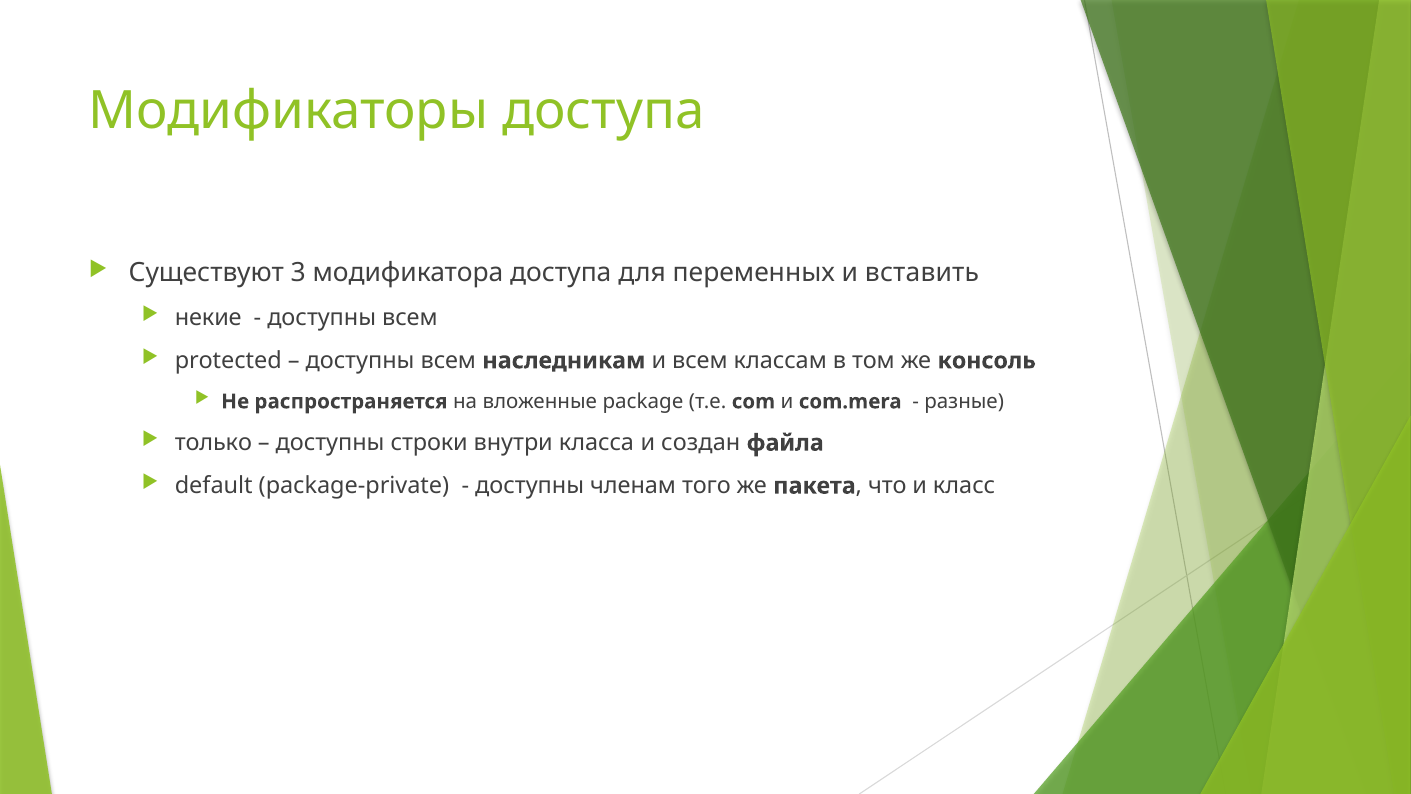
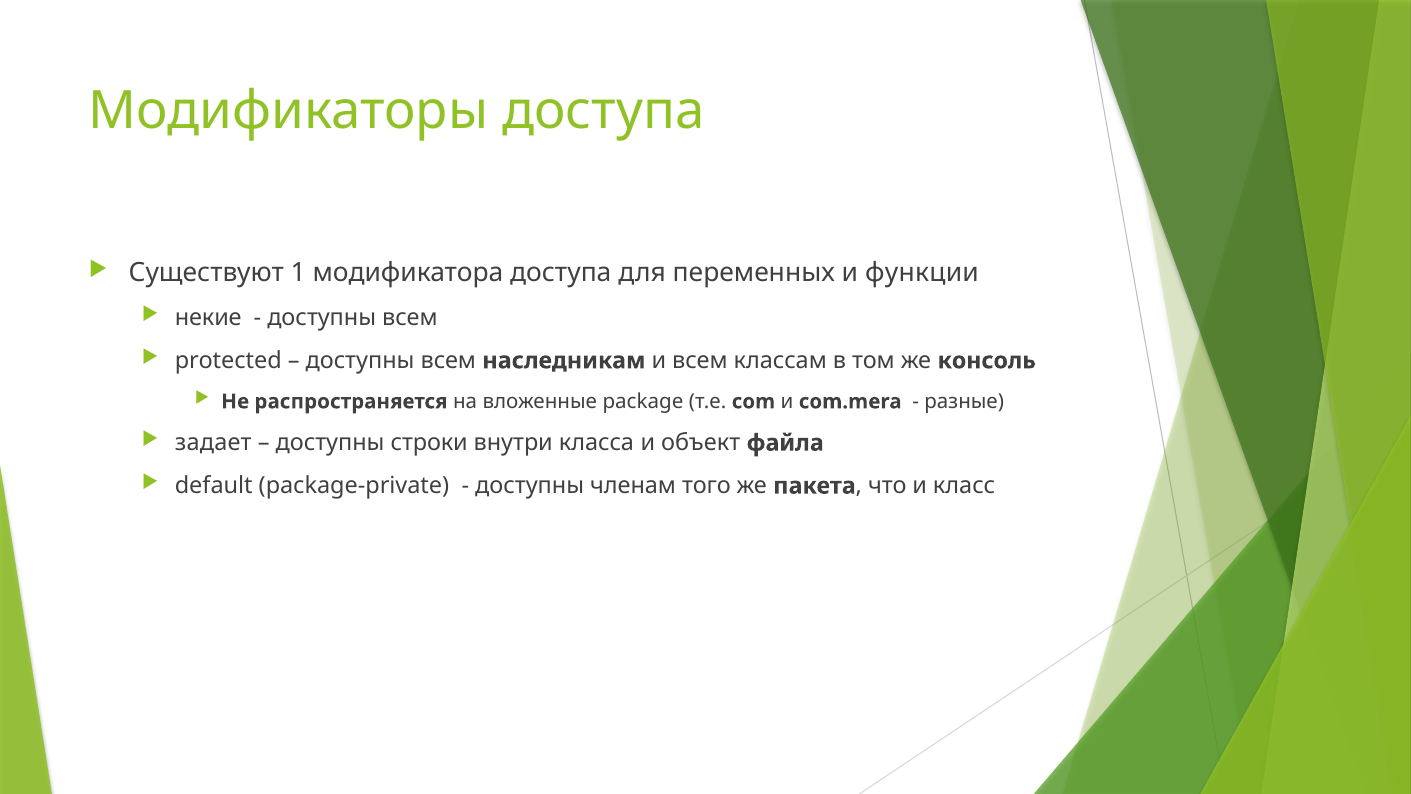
3: 3 -> 1
вставить: вставить -> функции
только: только -> задает
создан: создан -> объект
